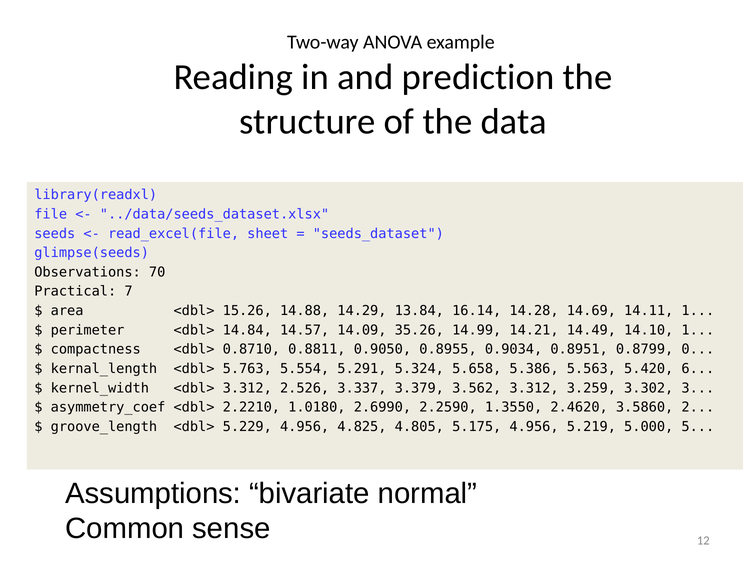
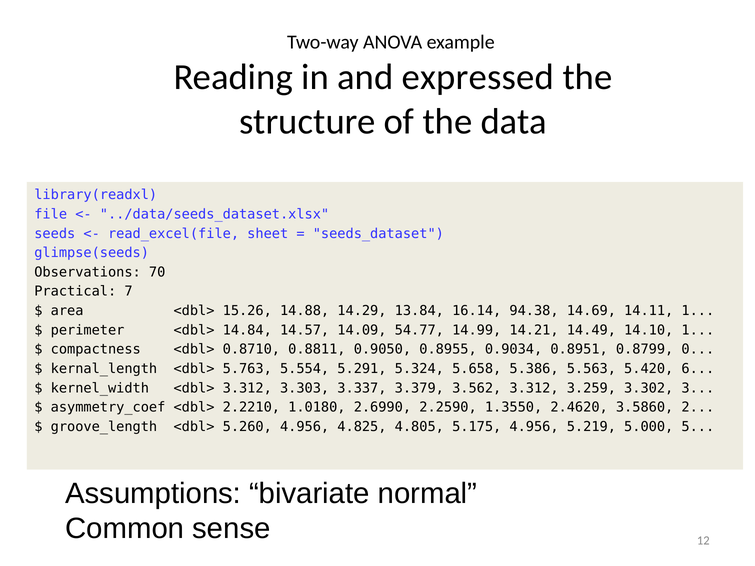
prediction: prediction -> expressed
14.28: 14.28 -> 94.38
35.26: 35.26 -> 54.77
2.526: 2.526 -> 3.303
5.229: 5.229 -> 5.260
